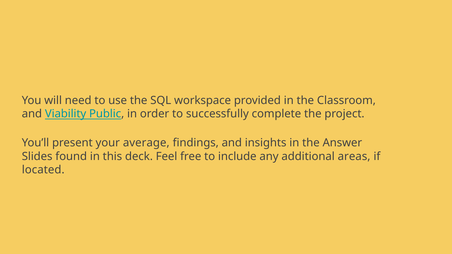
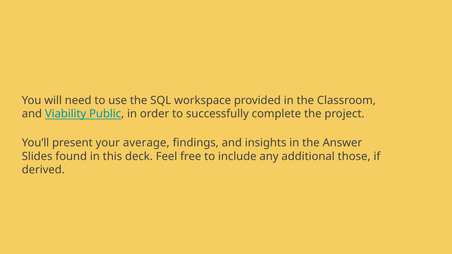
areas: areas -> those
located: located -> derived
